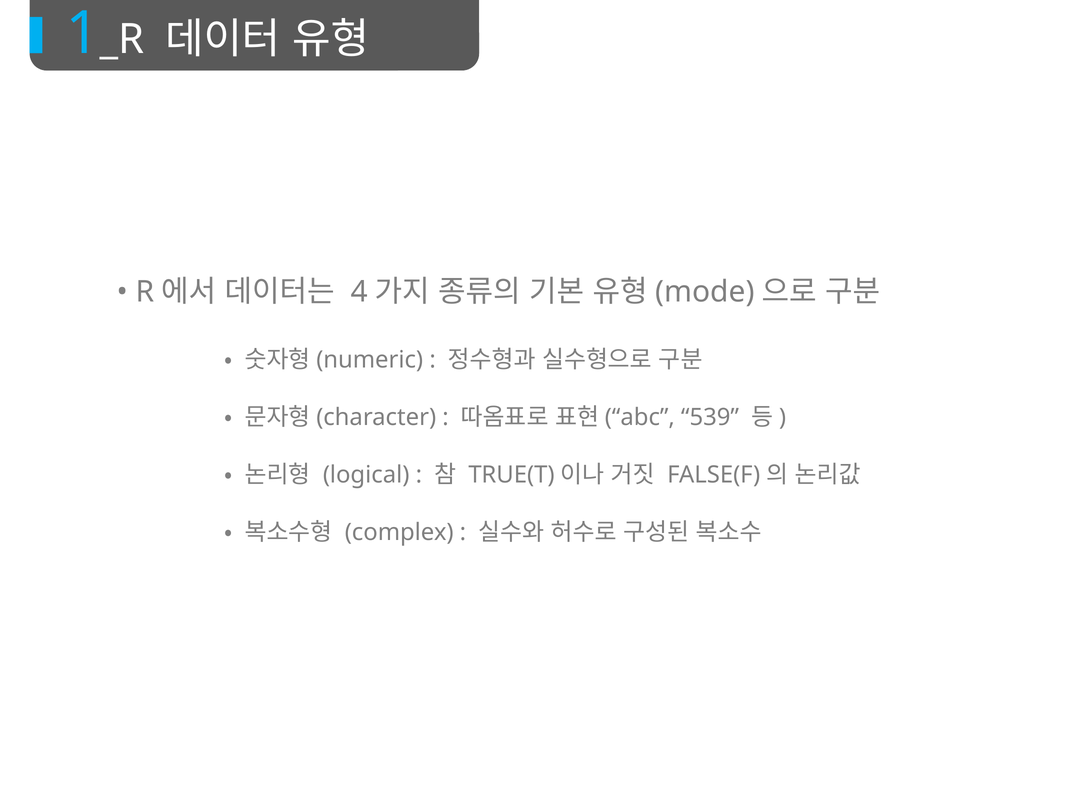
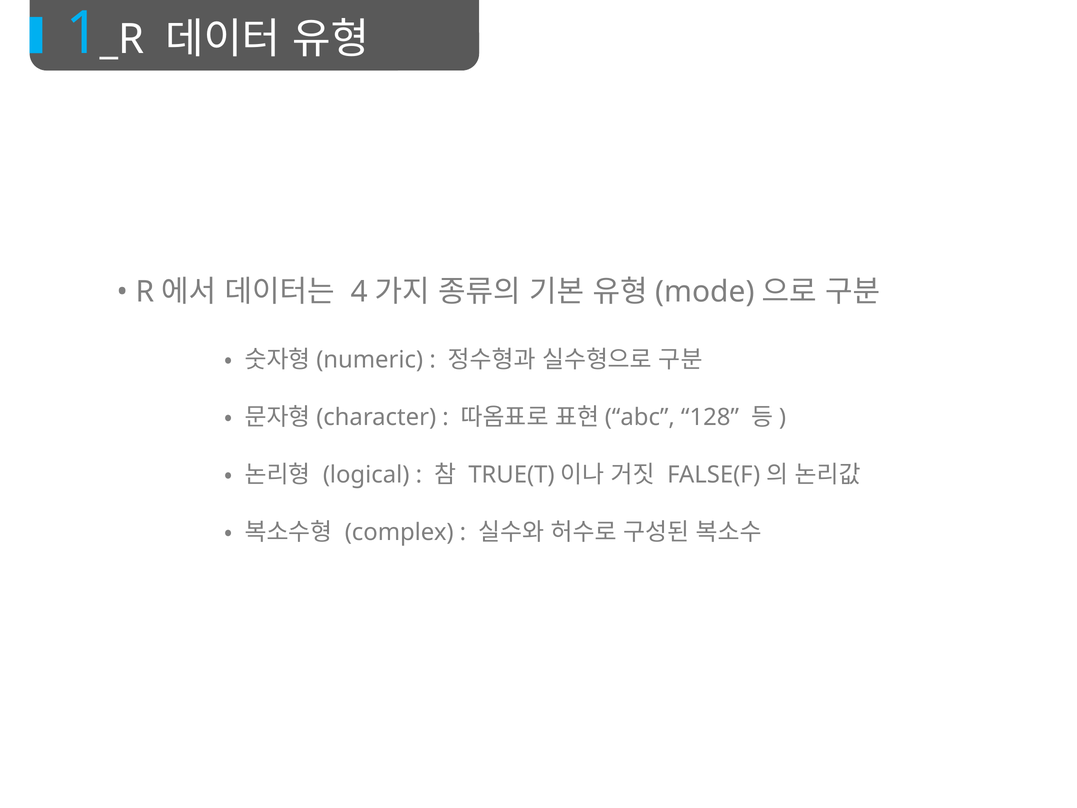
539: 539 -> 128
